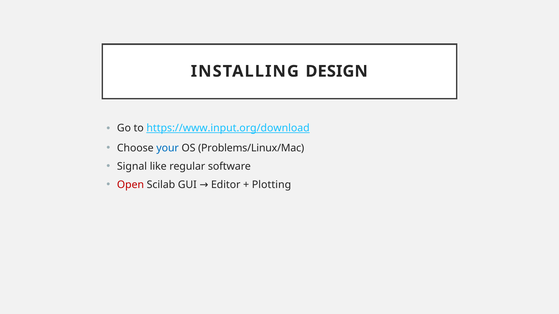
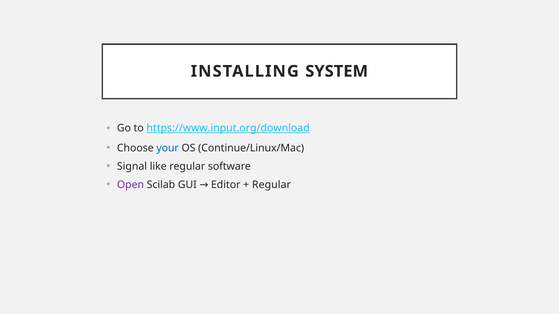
DESIGN: DESIGN -> SYSTEM
Problems/Linux/Mac: Problems/Linux/Mac -> Continue/Linux/Mac
Open colour: red -> purple
Plotting at (272, 185): Plotting -> Regular
